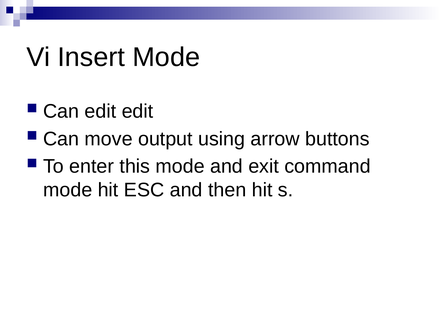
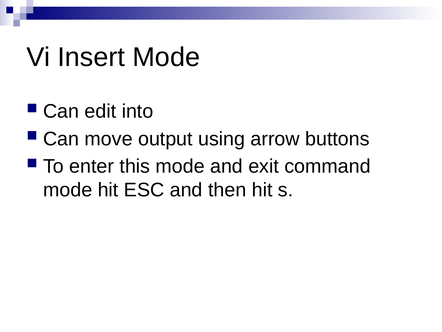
edit edit: edit -> into
